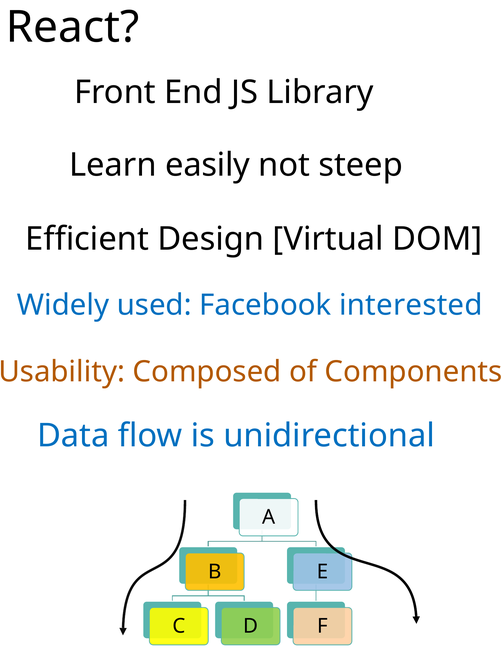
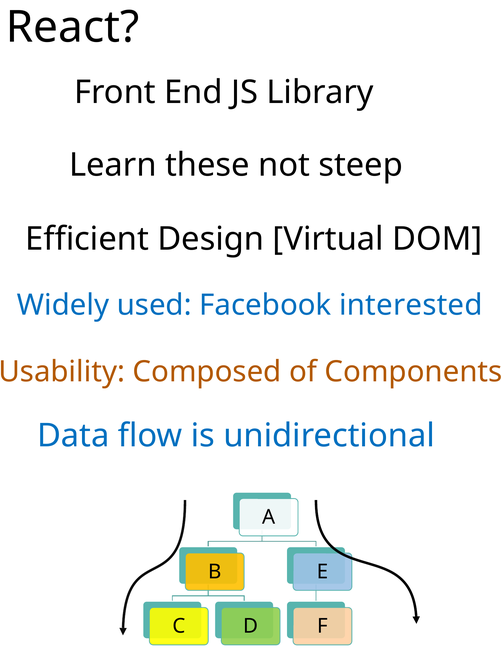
easily: easily -> these
